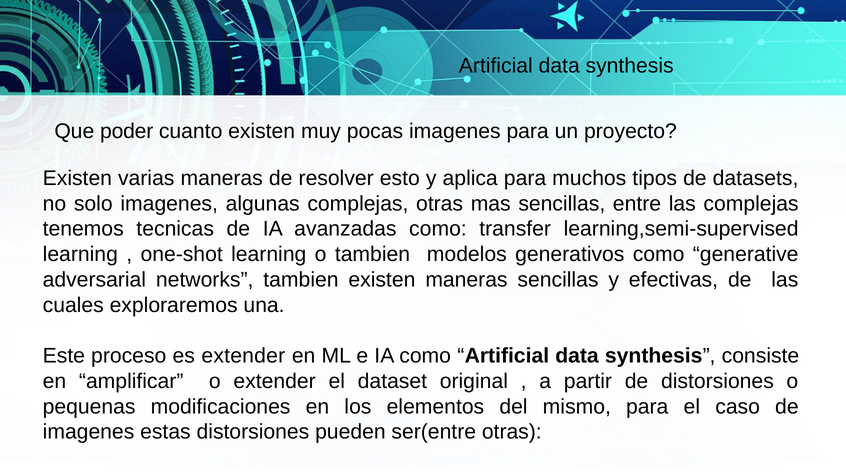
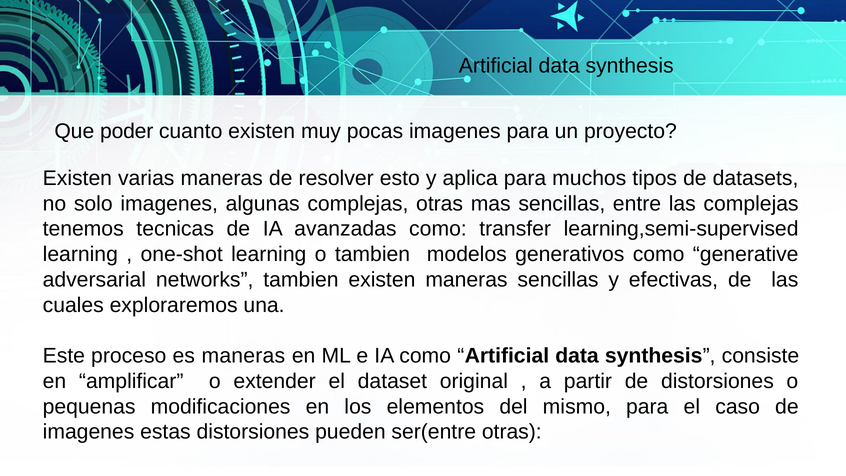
es extender: extender -> maneras
